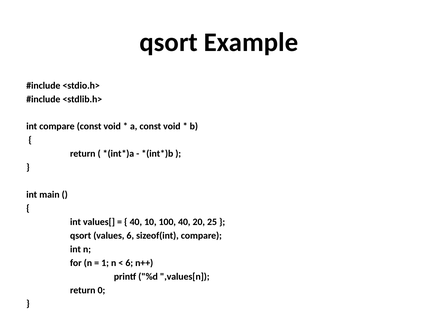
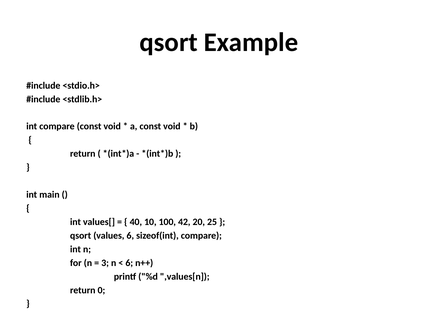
100 40: 40 -> 42
1: 1 -> 3
